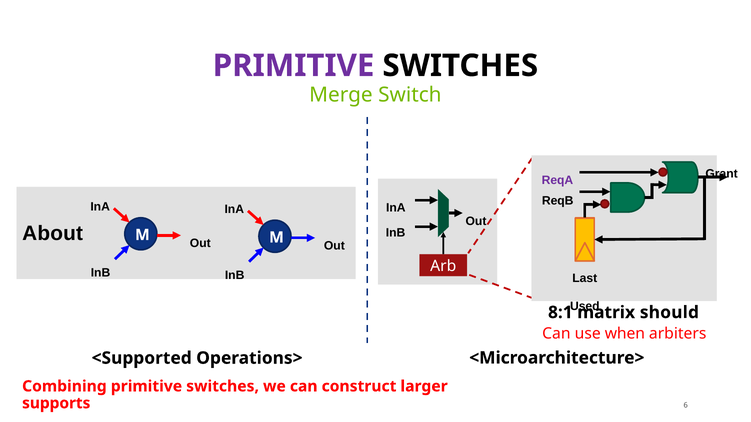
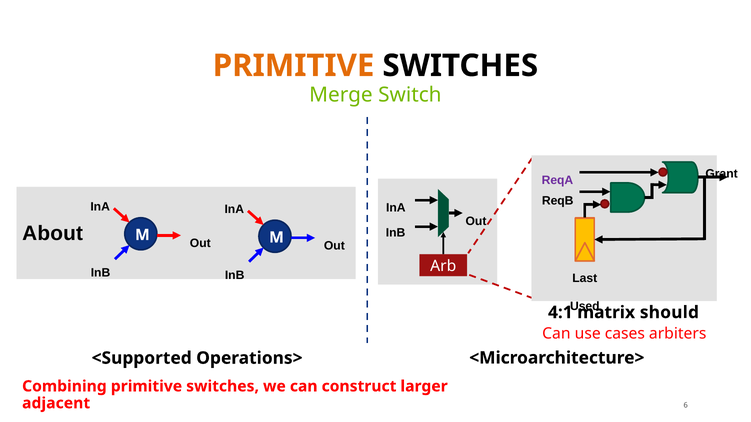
PRIMITIVE at (294, 66) colour: purple -> orange
8:1: 8:1 -> 4:1
when: when -> cases
supports: supports -> adjacent
